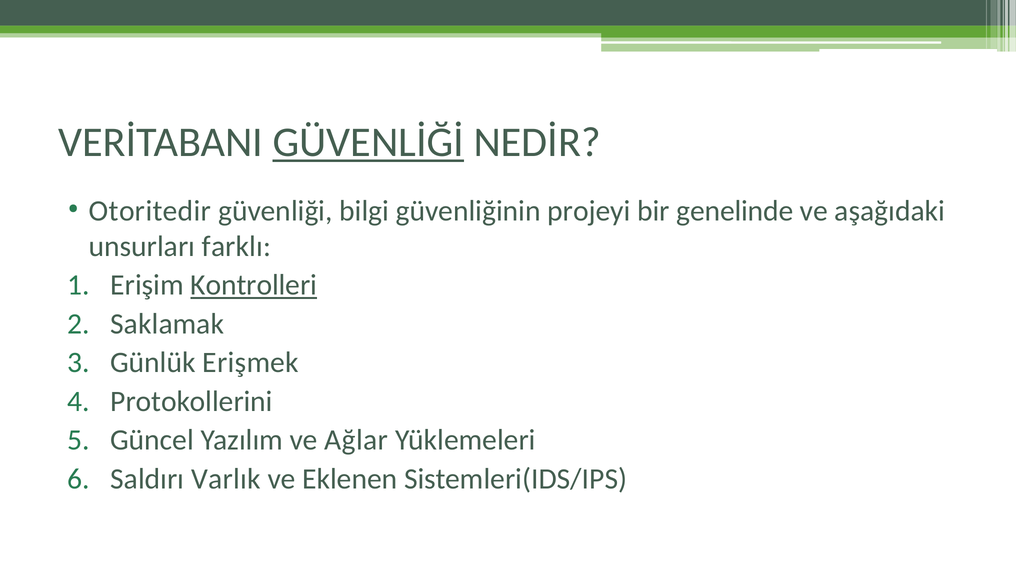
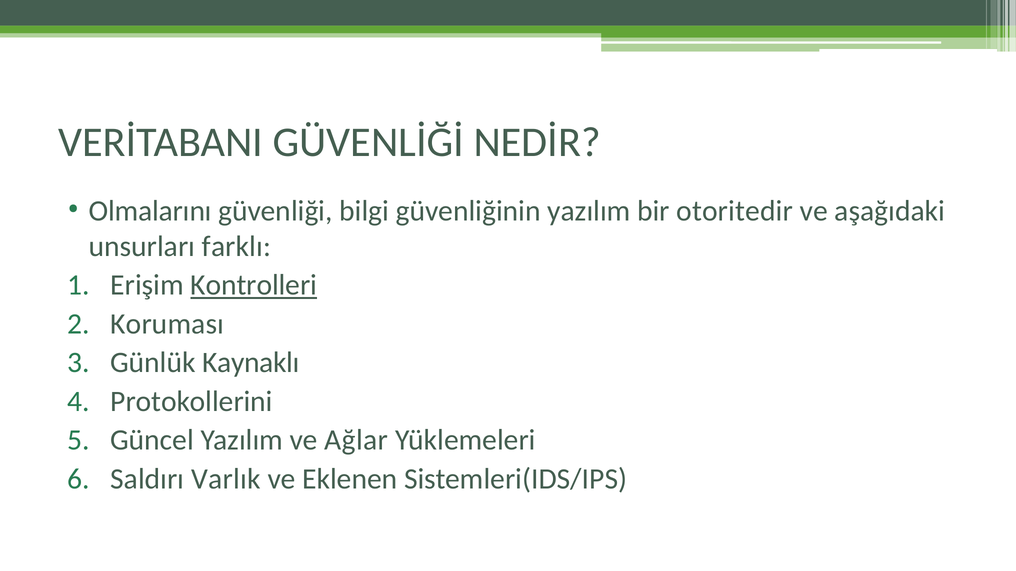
GÜVENLİĞİ underline: present -> none
Otoritedir: Otoritedir -> Olmalarını
güvenliğinin projeyi: projeyi -> yazılım
genelinde: genelinde -> otoritedir
Saklamak: Saklamak -> Koruması
Erişmek: Erişmek -> Kaynaklı
